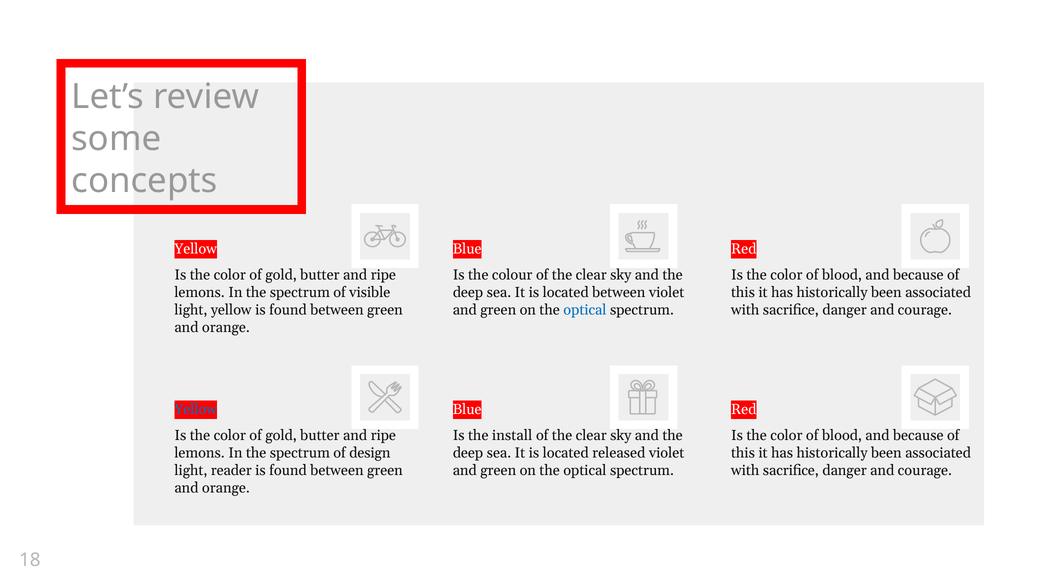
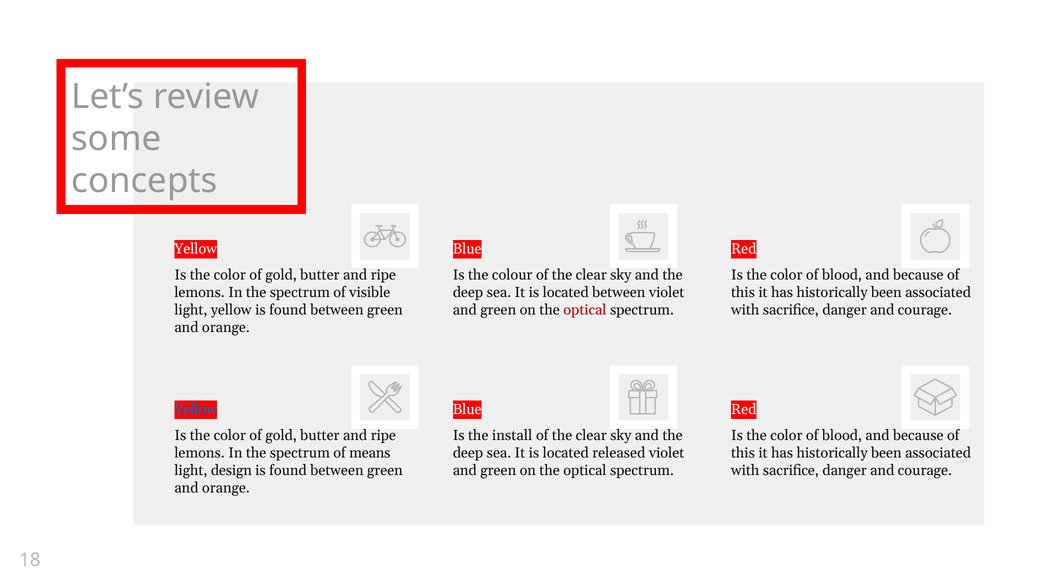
optical at (585, 310) colour: blue -> red
design: design -> means
reader: reader -> design
